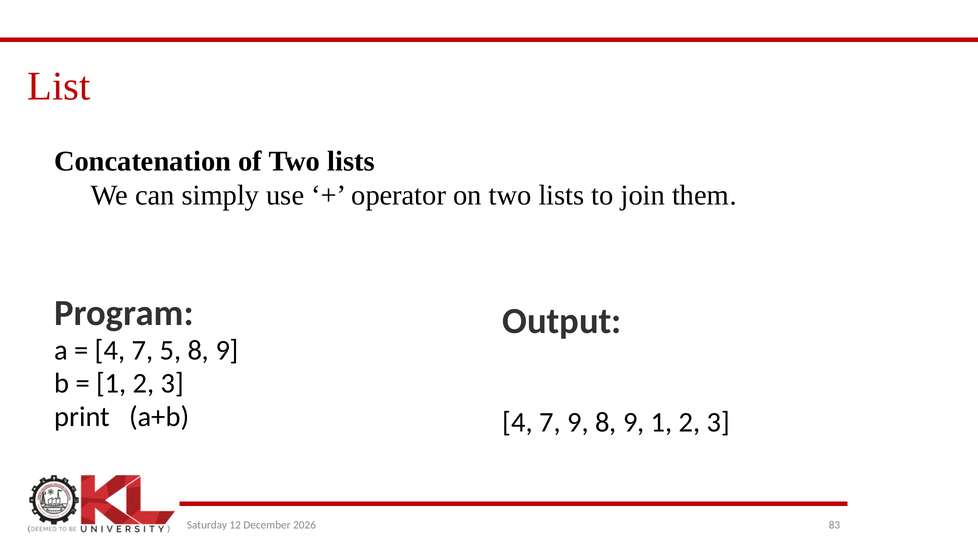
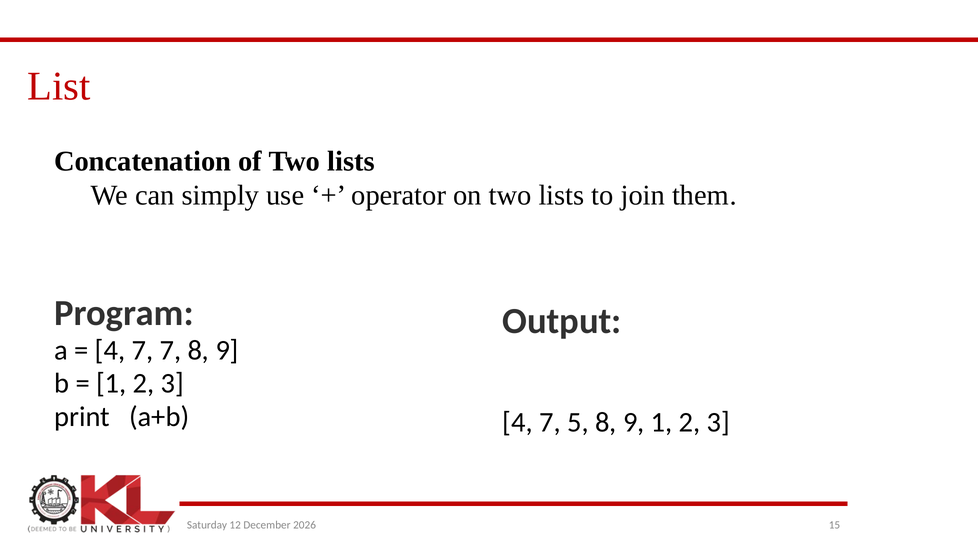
7 5: 5 -> 7
7 9: 9 -> 5
83: 83 -> 15
